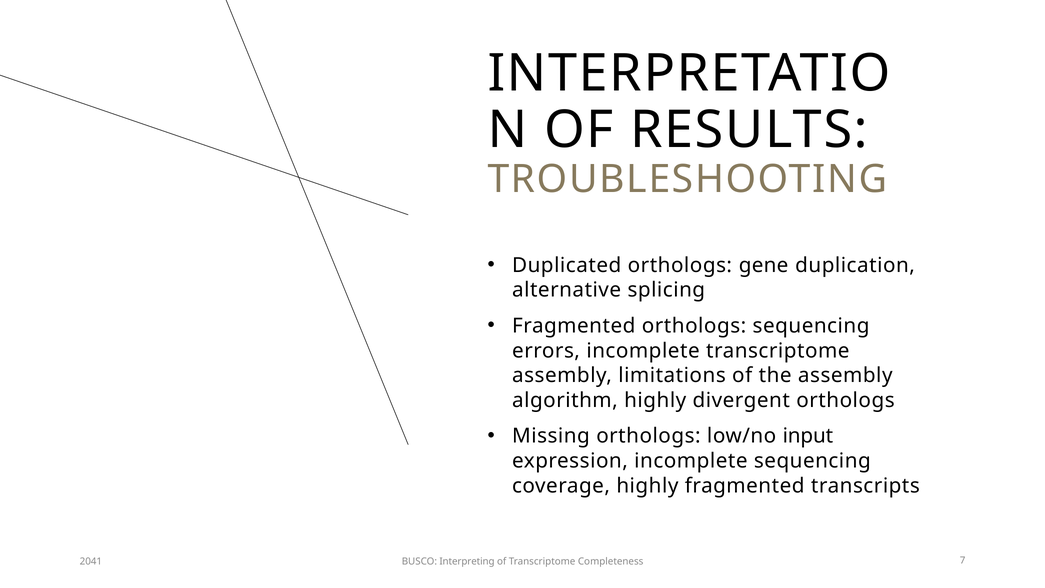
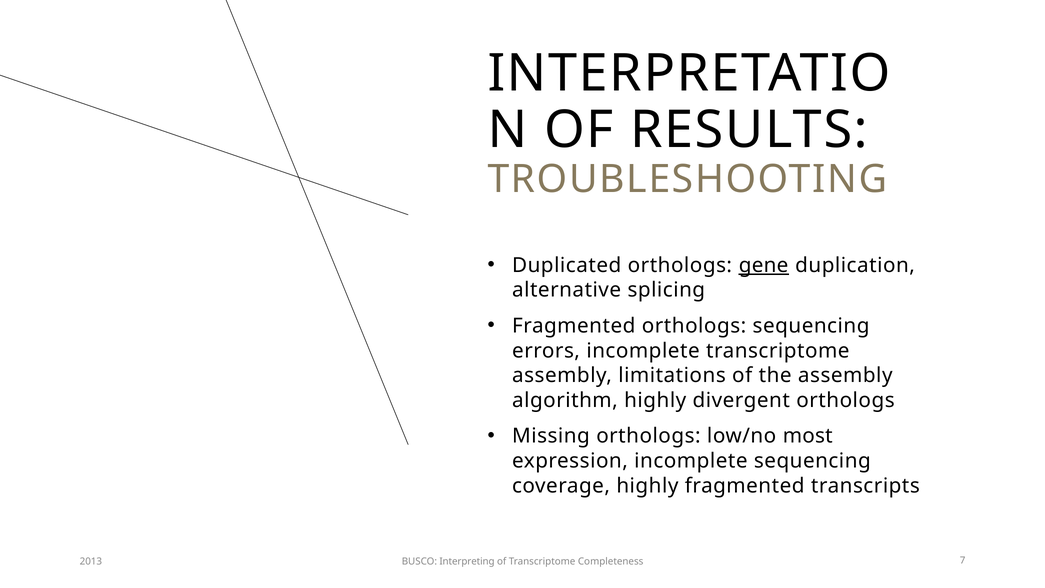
gene underline: none -> present
input: input -> most
2041: 2041 -> 2013
